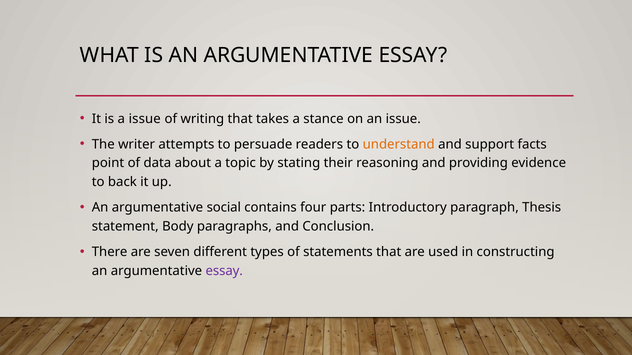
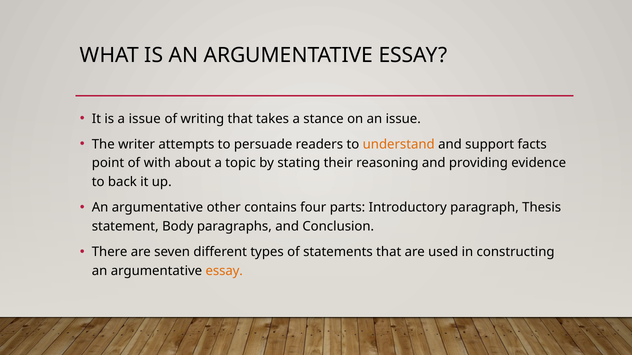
data: data -> with
social: social -> other
essay at (224, 271) colour: purple -> orange
